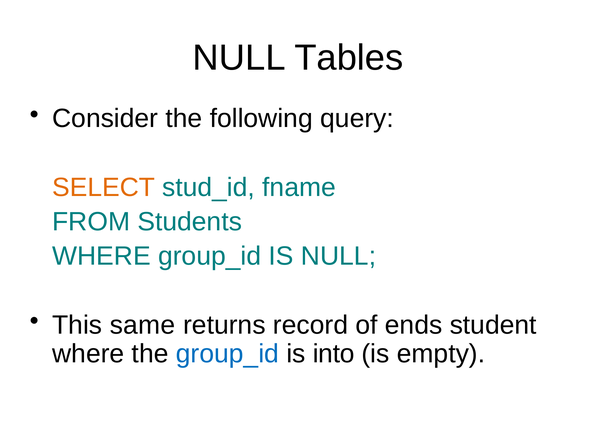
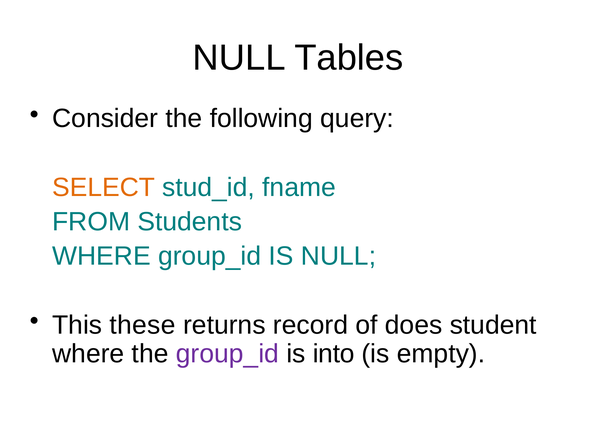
same: same -> these
ends: ends -> does
group_id at (227, 354) colour: blue -> purple
